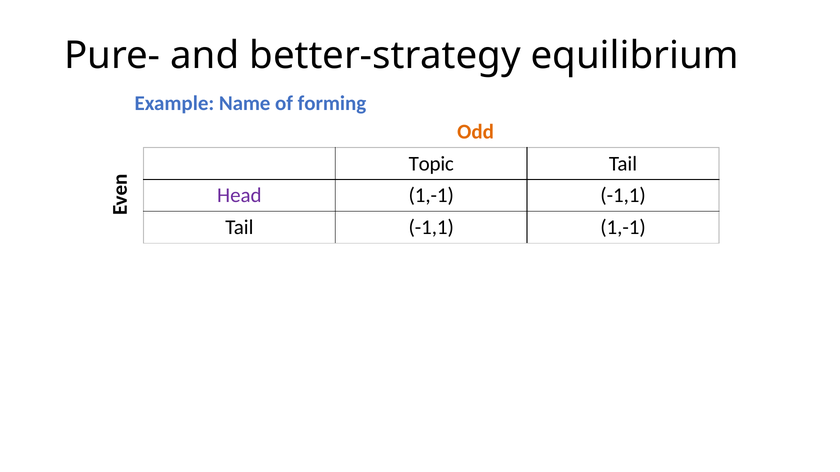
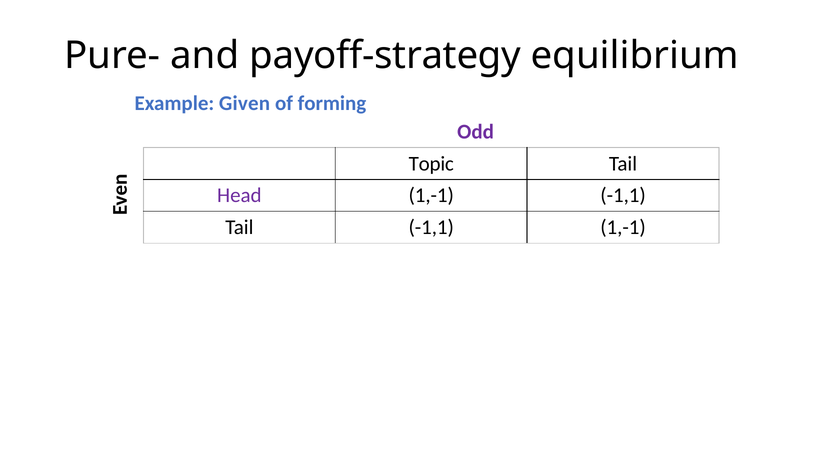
better-strategy: better-strategy -> payoff-strategy
Name: Name -> Given
Odd colour: orange -> purple
